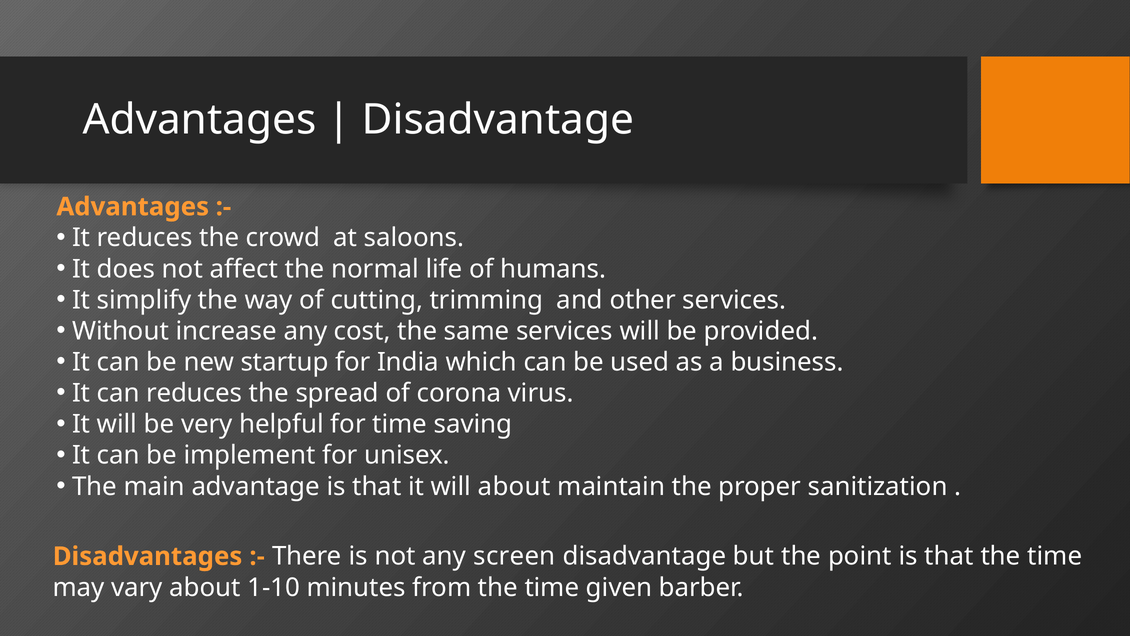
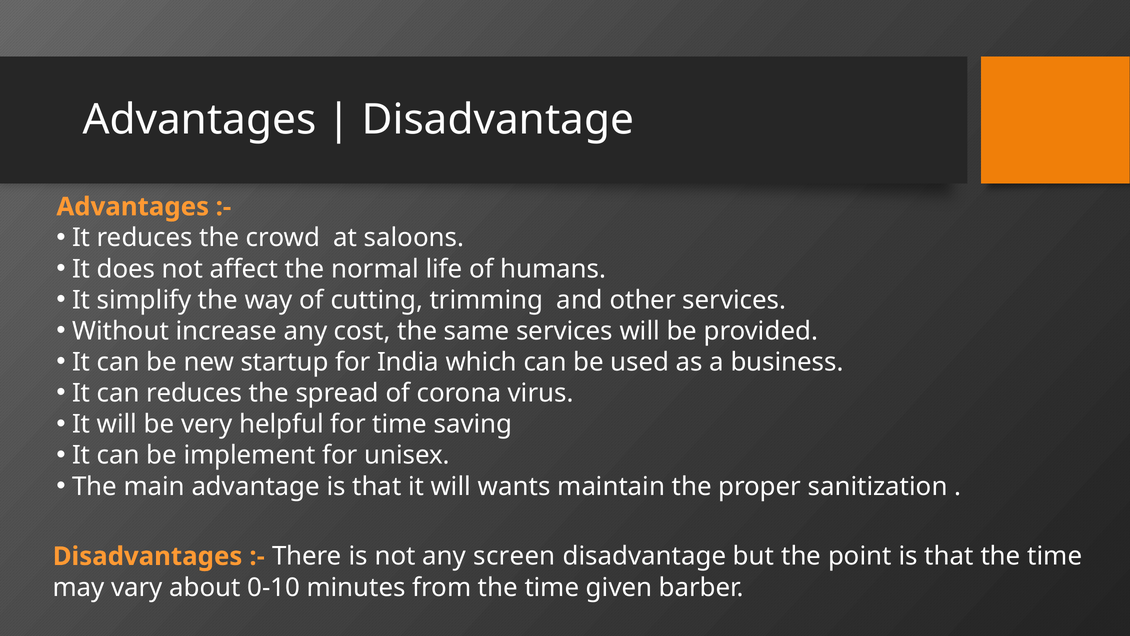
will about: about -> wants
1-10: 1-10 -> 0-10
